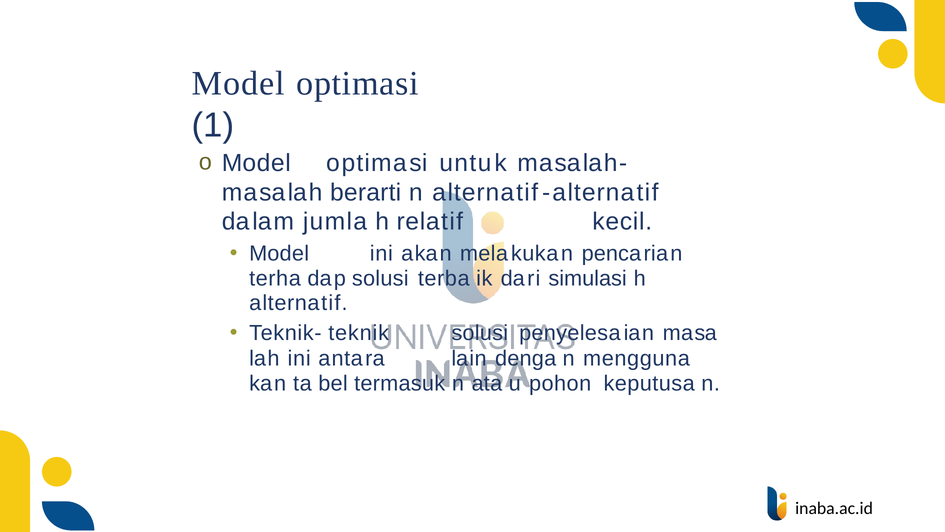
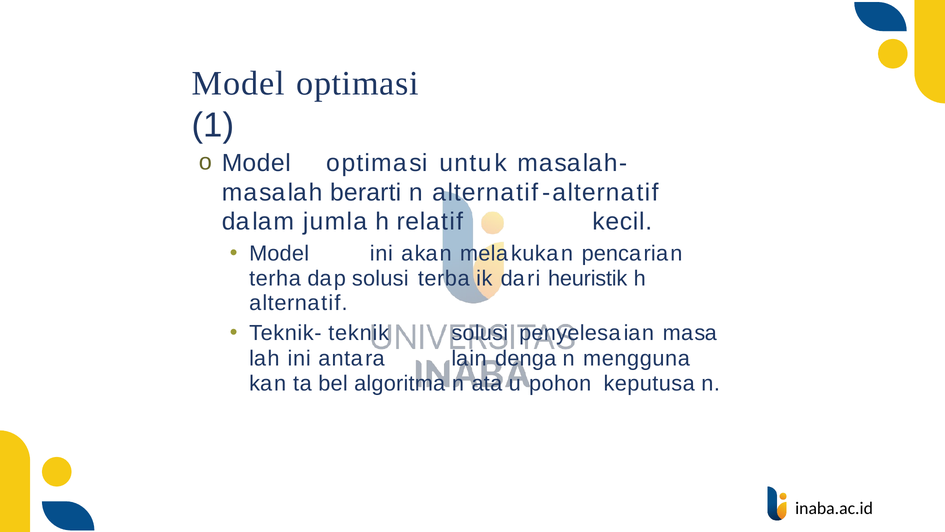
simulasi: simulasi -> heuristik
termasuk: termasuk -> algoritma
